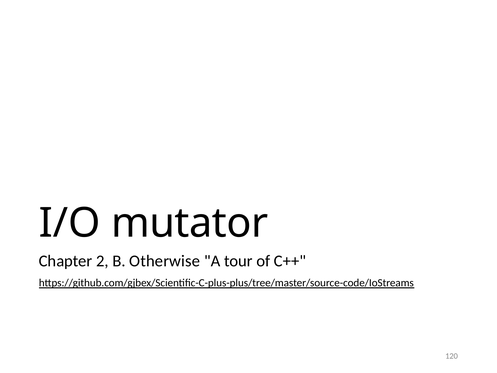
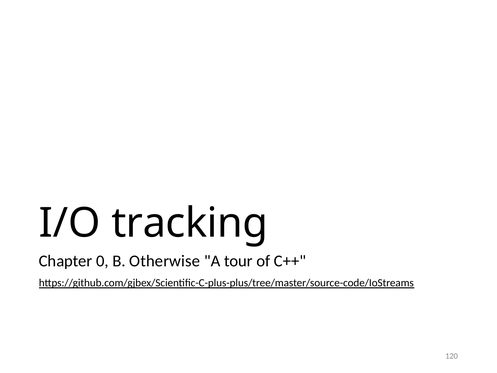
mutator: mutator -> tracking
2: 2 -> 0
